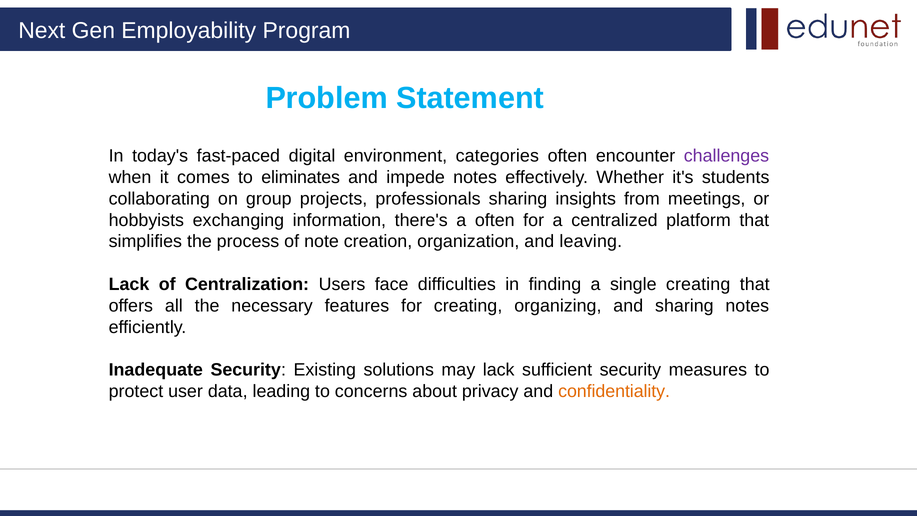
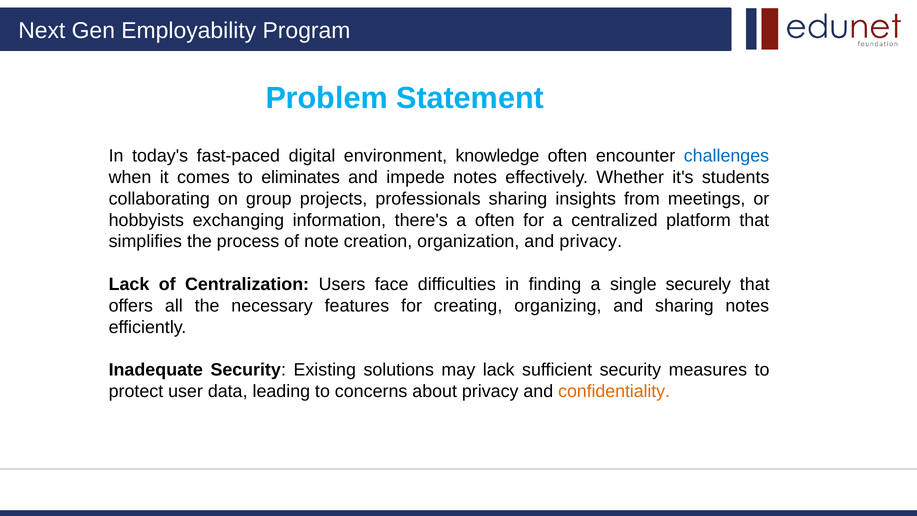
categories: categories -> knowledge
challenges colour: purple -> blue
and leaving: leaving -> privacy
single creating: creating -> securely
